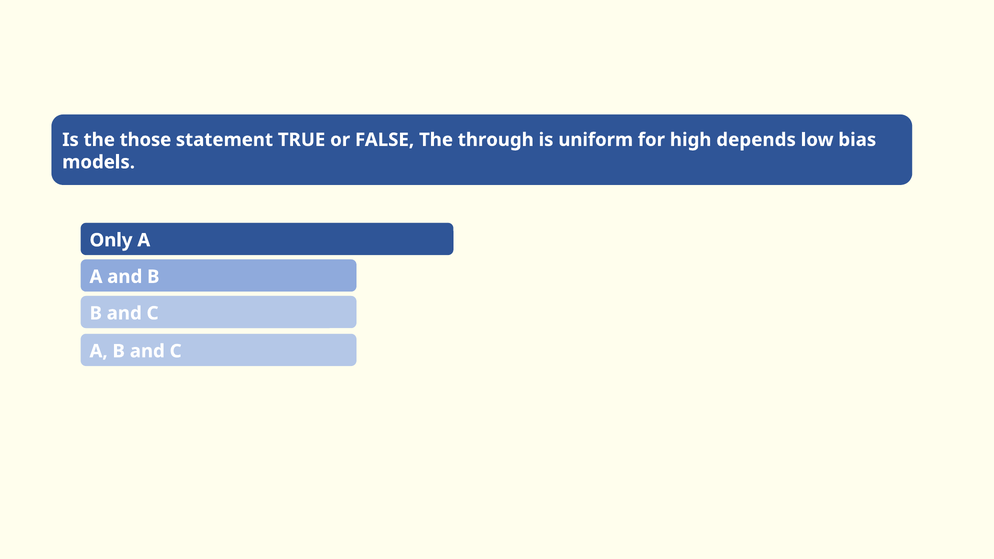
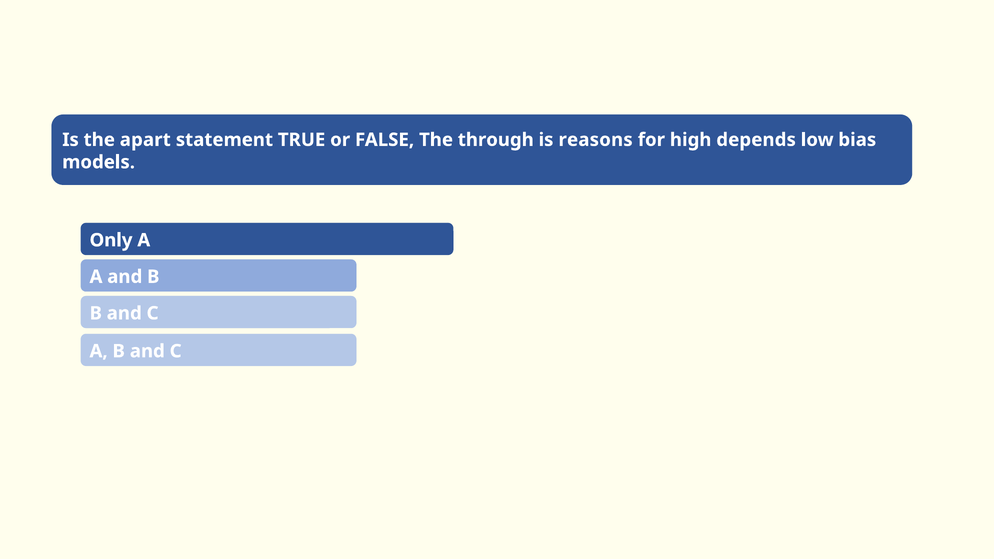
those: those -> apart
uniform: uniform -> reasons
